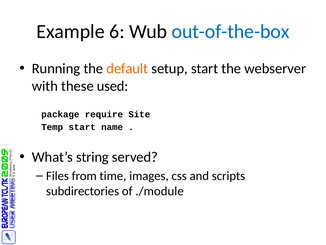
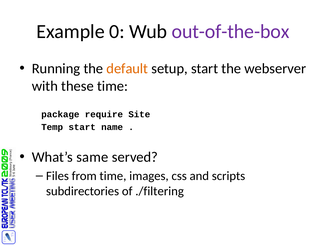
6: 6 -> 0
out-of-the-box colour: blue -> purple
these used: used -> time
string: string -> same
./module: ./module -> ./filtering
